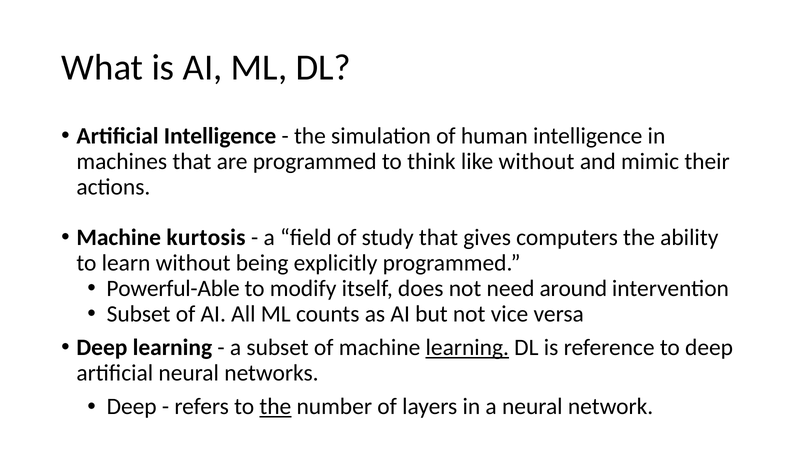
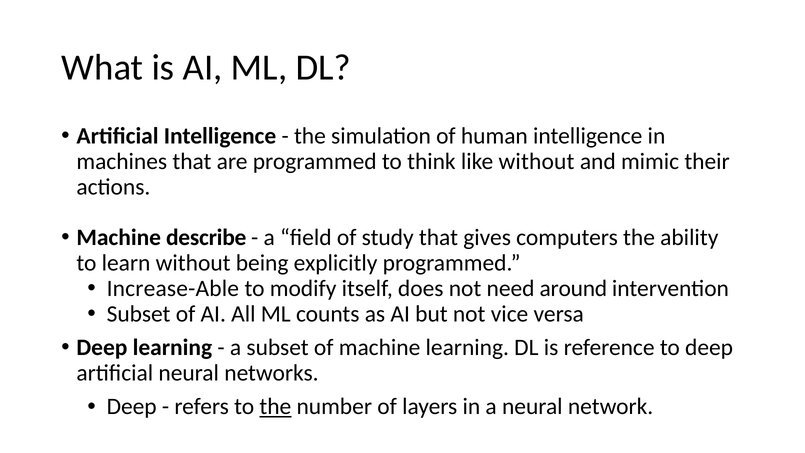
kurtosis: kurtosis -> describe
Powerful-Able: Powerful-Able -> Increase-Able
learning at (467, 347) underline: present -> none
